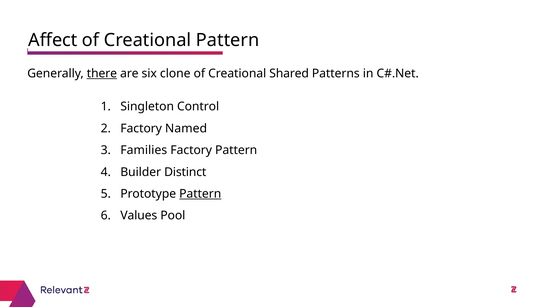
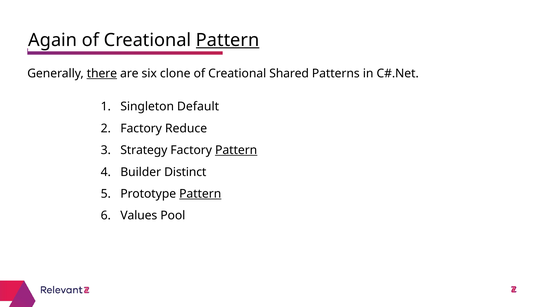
Affect: Affect -> Again
Pattern at (228, 40) underline: none -> present
Control: Control -> Default
Named: Named -> Reduce
Families: Families -> Strategy
Pattern at (236, 150) underline: none -> present
